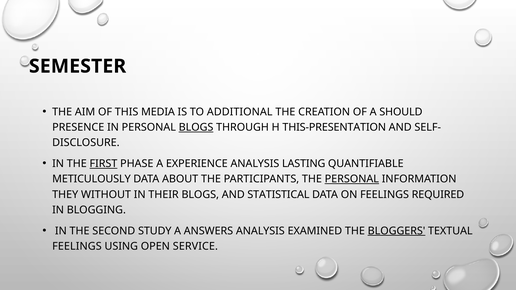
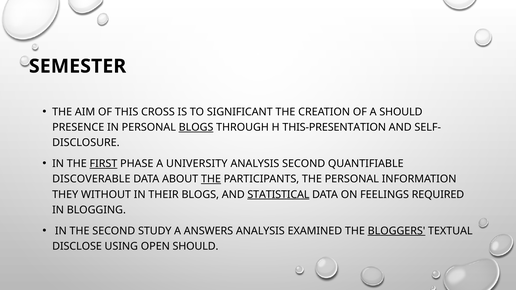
MEDIA: MEDIA -> CROSS
ADDITIONAL: ADDITIONAL -> SIGNIFICANT
EXPERIENCE: EXPERIENCE -> UNIVERSITY
ANALYSIS LASTING: LASTING -> SECOND
METICULOUSLY: METICULOUSLY -> DISCOVERABLE
THE at (211, 179) underline: none -> present
PERSONAL at (352, 179) underline: present -> none
STATISTICAL underline: none -> present
FEELINGS at (77, 246): FEELINGS -> DISCLOSE
OPEN SERVICE: SERVICE -> SHOULD
